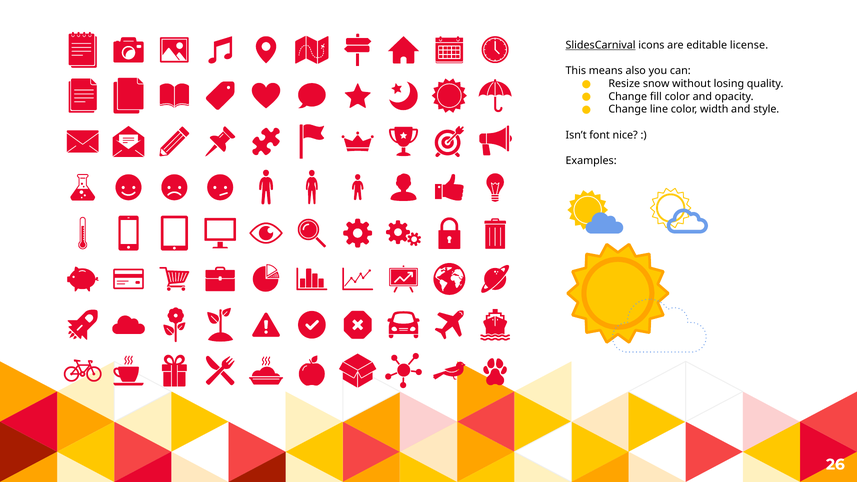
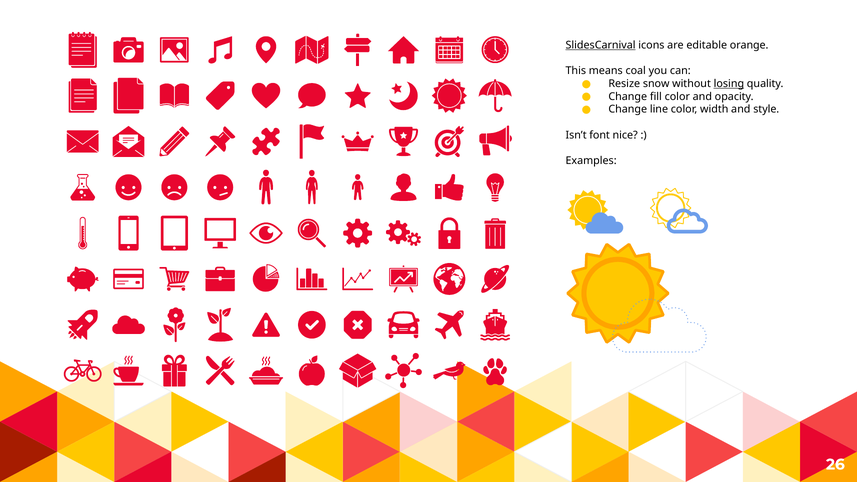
license: license -> orange
also: also -> coal
losing underline: none -> present
